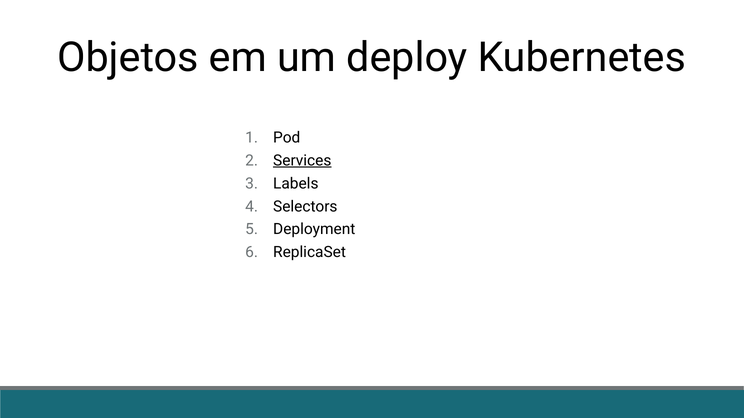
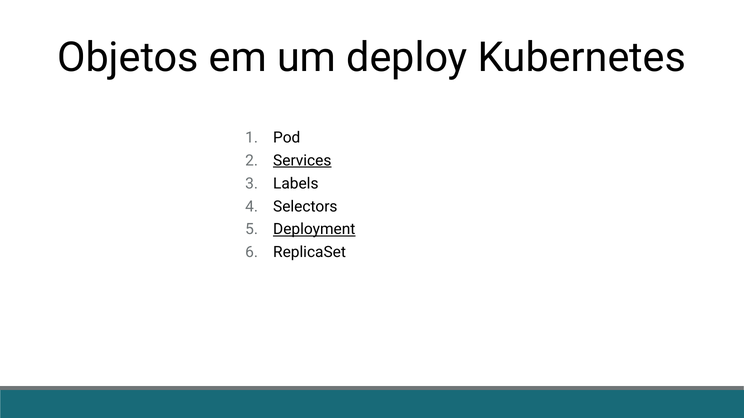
Deployment underline: none -> present
